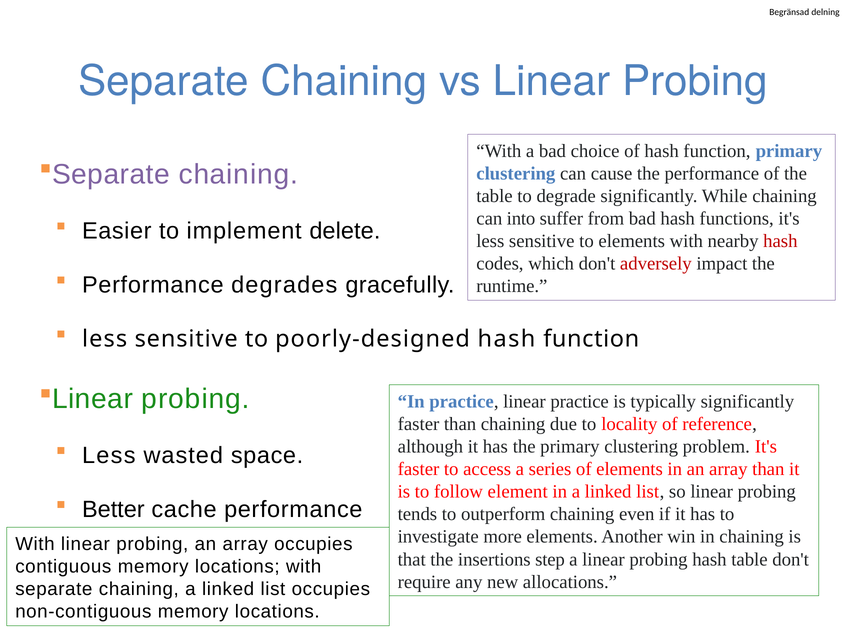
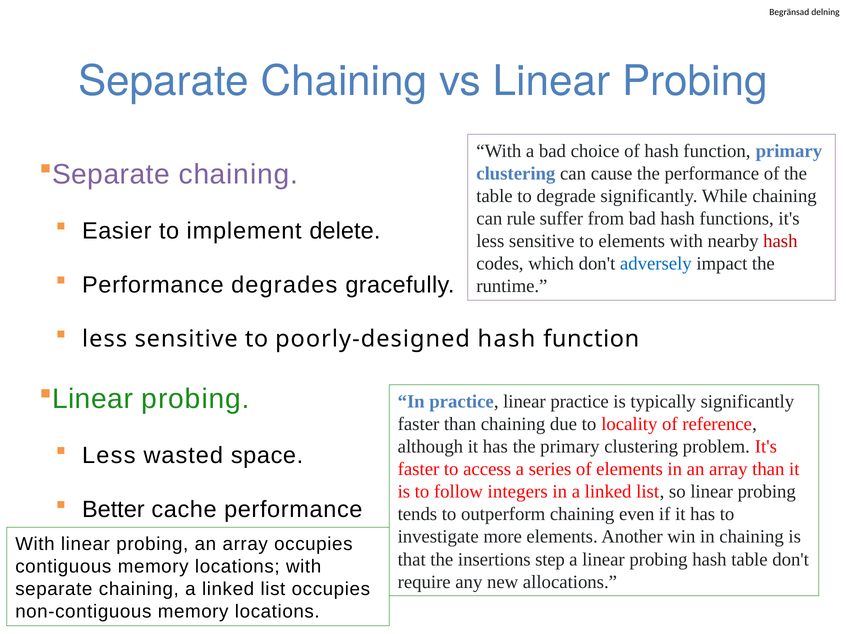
into: into -> rule
adversely colour: red -> blue
element: element -> integers
